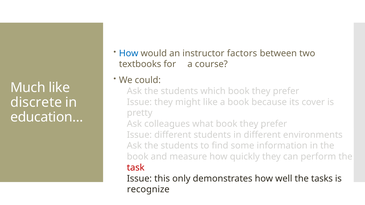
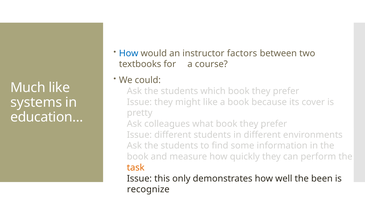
discrete: discrete -> systems
task colour: red -> orange
tasks: tasks -> been
